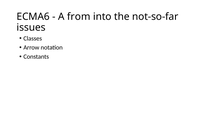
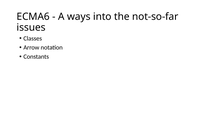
from: from -> ways
